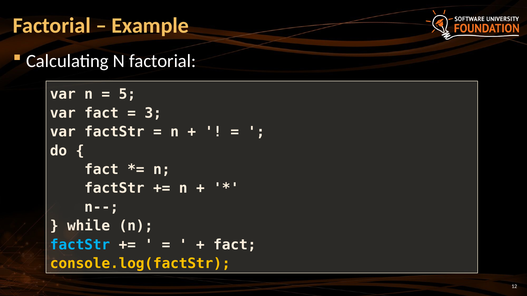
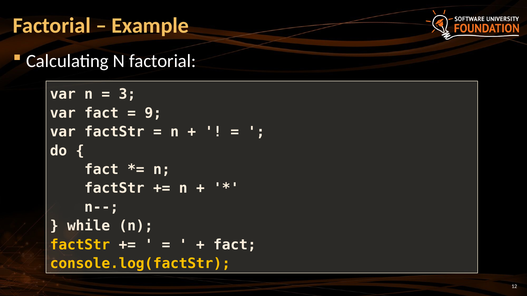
5: 5 -> 3
3: 3 -> 9
factStr at (80, 245) colour: light blue -> yellow
